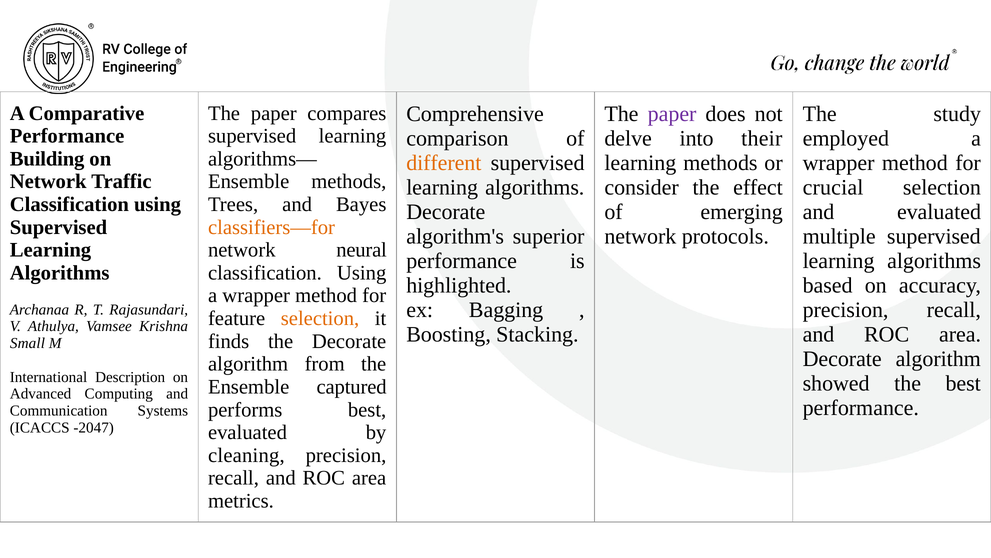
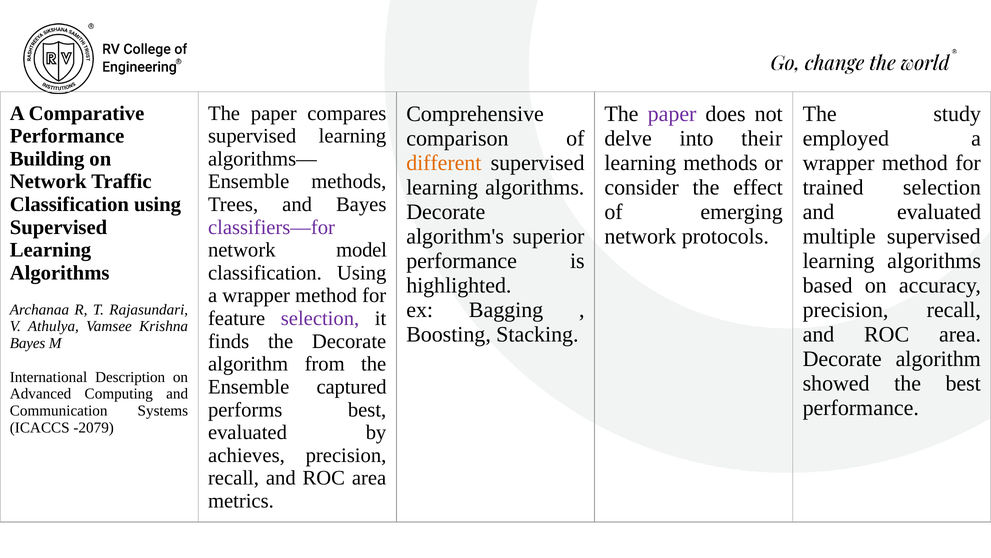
crucial: crucial -> trained
classifiers—for colour: orange -> purple
neural: neural -> model
selection at (320, 318) colour: orange -> purple
Small at (27, 343): Small -> Bayes
-2047: -2047 -> -2079
cleaning: cleaning -> achieves
